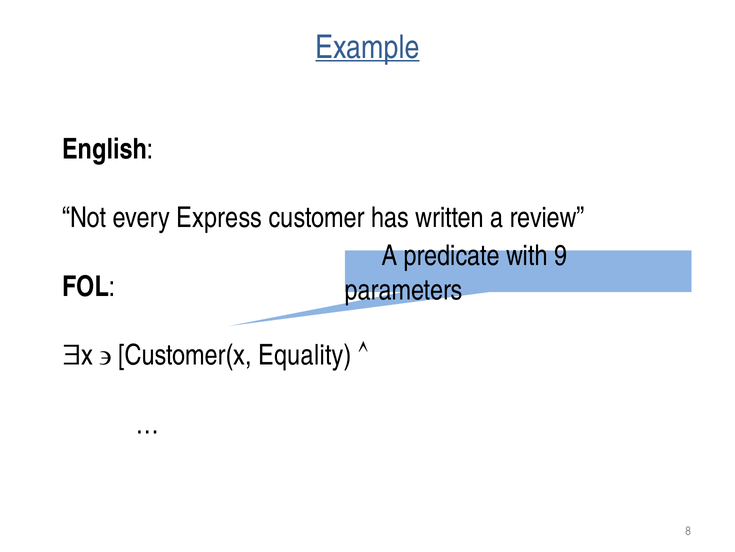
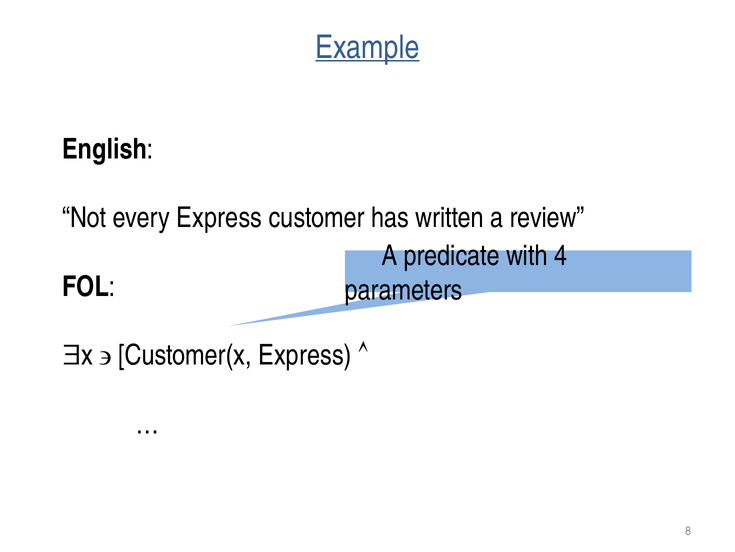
9: 9 -> 4
Customer(x Equality: Equality -> Express
